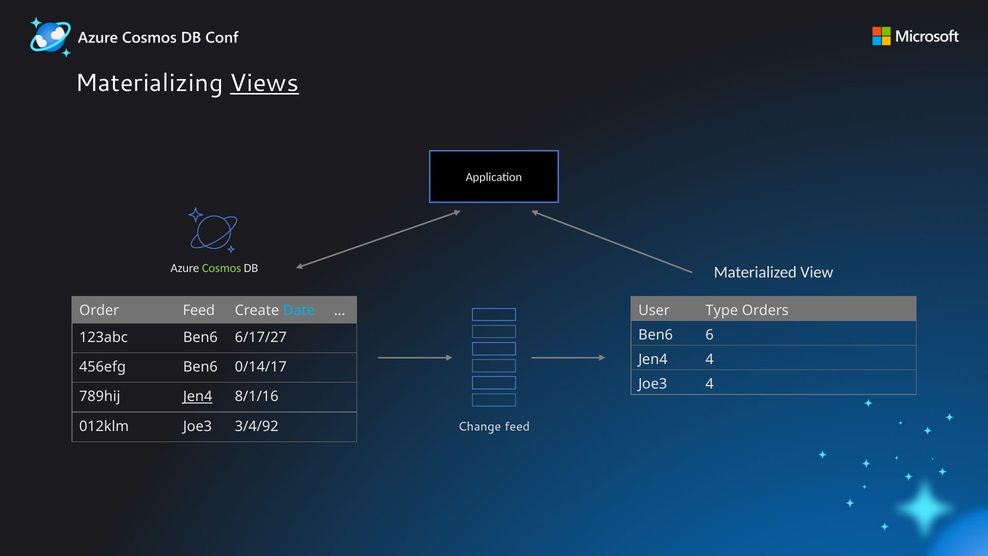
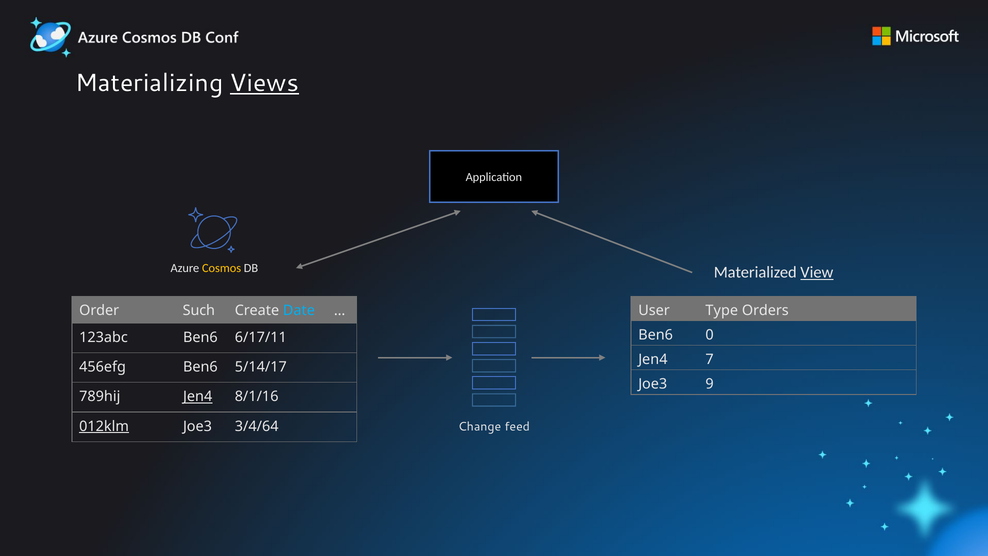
Cosmos colour: light green -> yellow
View underline: none -> present
Order Feed: Feed -> Such
6: 6 -> 0
6/17/27: 6/17/27 -> 6/17/11
Jen4 4: 4 -> 7
0/14/17: 0/14/17 -> 5/14/17
Joe3 4: 4 -> 9
012klm underline: none -> present
3/4/92: 3/4/92 -> 3/4/64
